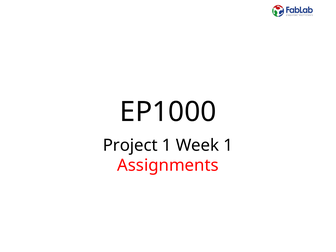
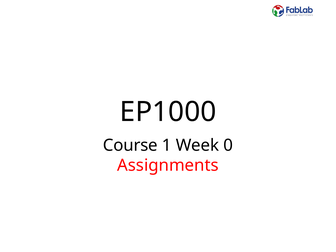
Project: Project -> Course
Week 1: 1 -> 0
